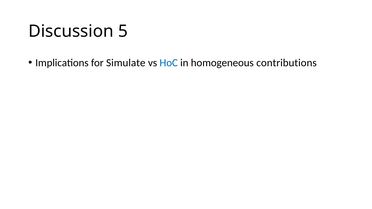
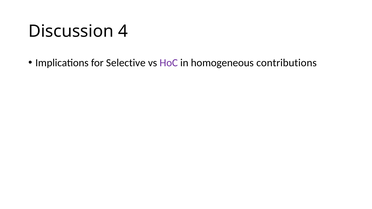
5: 5 -> 4
Simulate: Simulate -> Selective
HoC colour: blue -> purple
